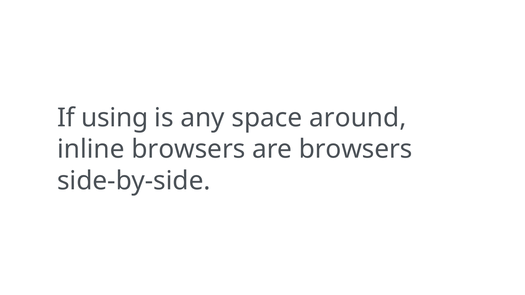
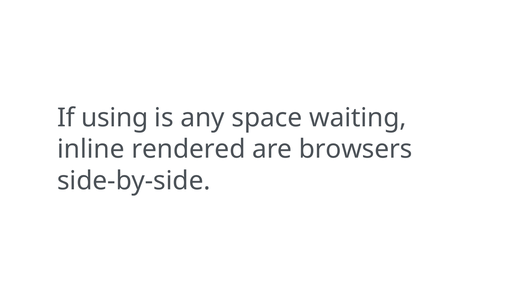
around: around -> waiting
inline browsers: browsers -> rendered
